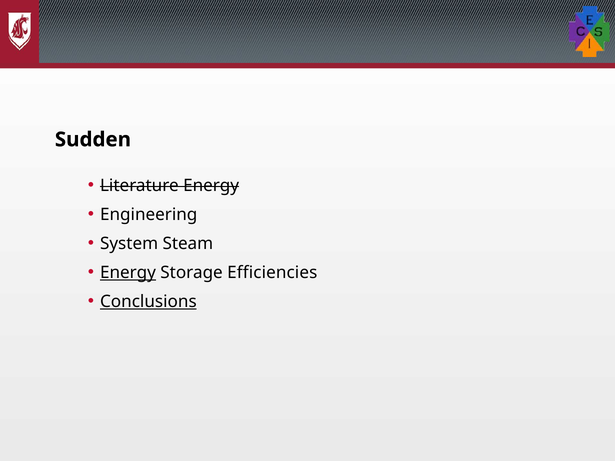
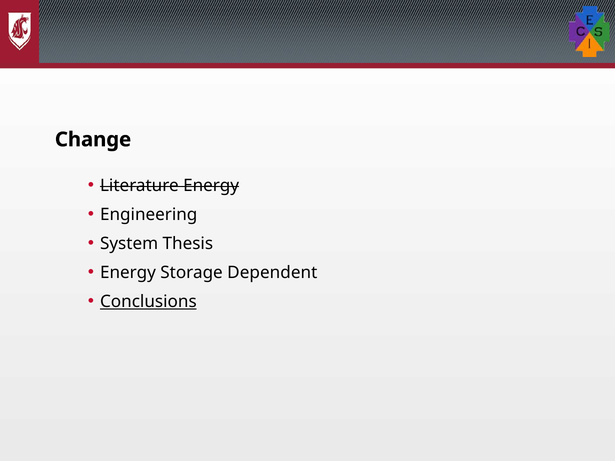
Sudden: Sudden -> Change
Steam: Steam -> Thesis
Energy at (128, 273) underline: present -> none
Efficiencies: Efficiencies -> Dependent
